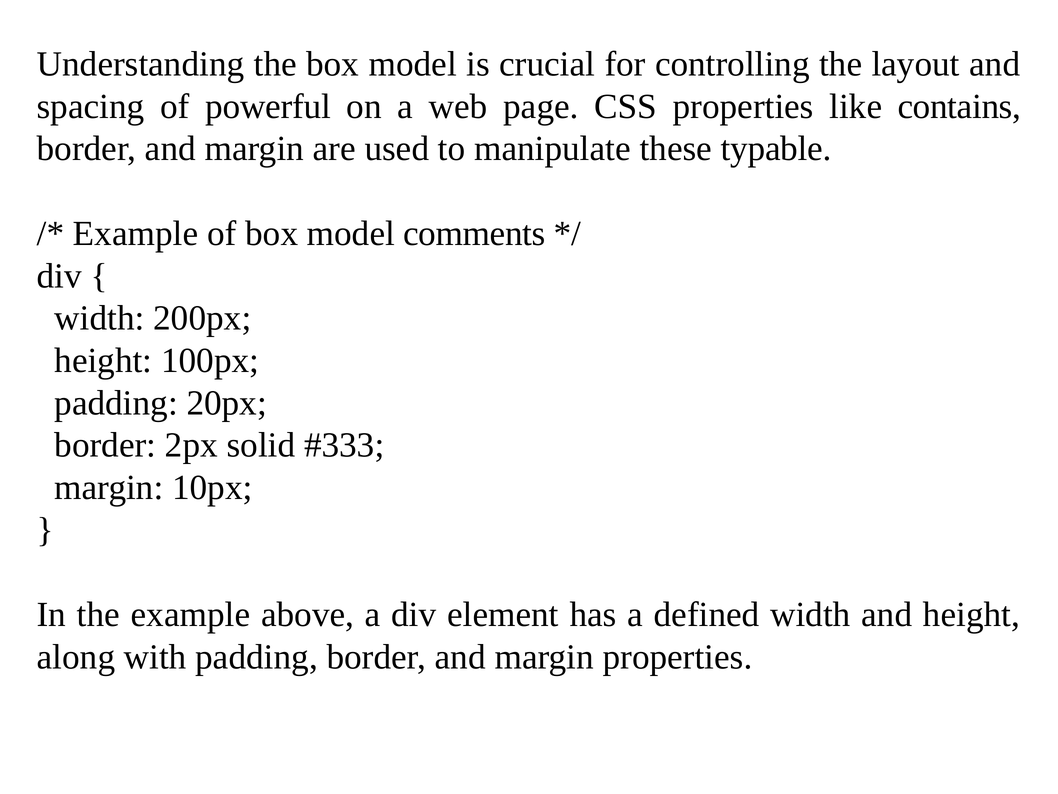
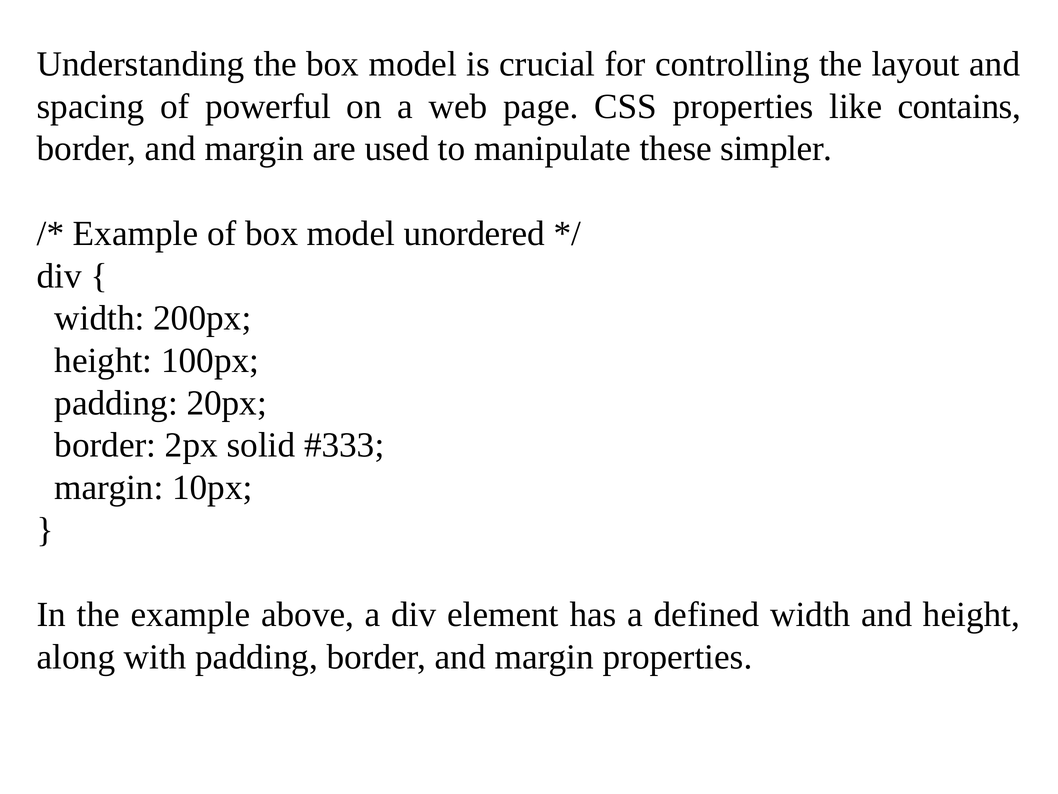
typable: typable -> simpler
comments: comments -> unordered
